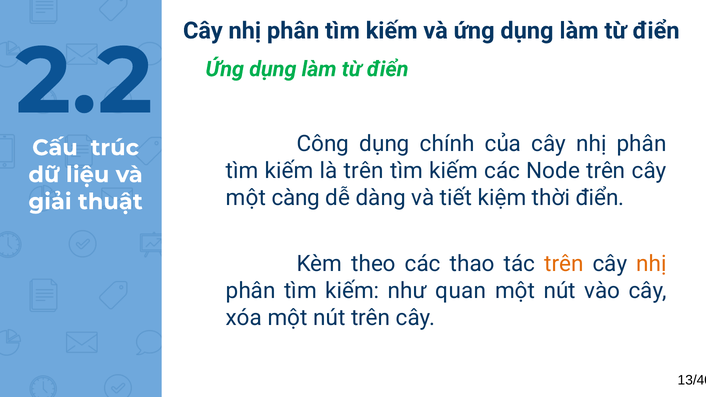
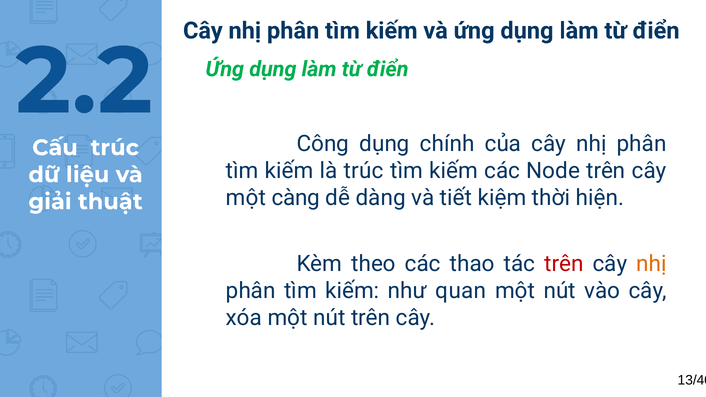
là trên: trên -> trúc
thời điển: điển -> hiện
trên at (564, 264) colour: orange -> red
